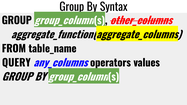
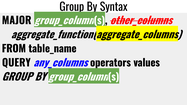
GROUP at (17, 21): GROUP -> MAJOR
